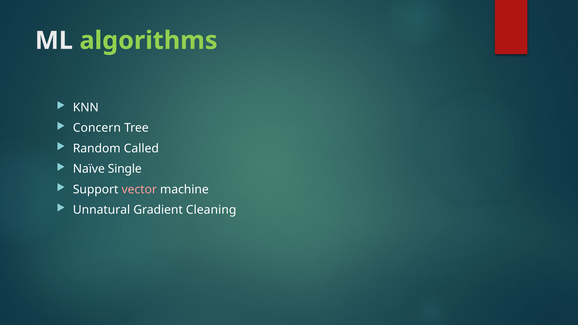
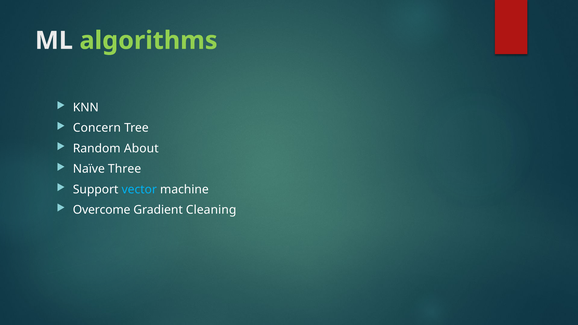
Called: Called -> About
Single: Single -> Three
vector colour: pink -> light blue
Unnatural: Unnatural -> Overcome
